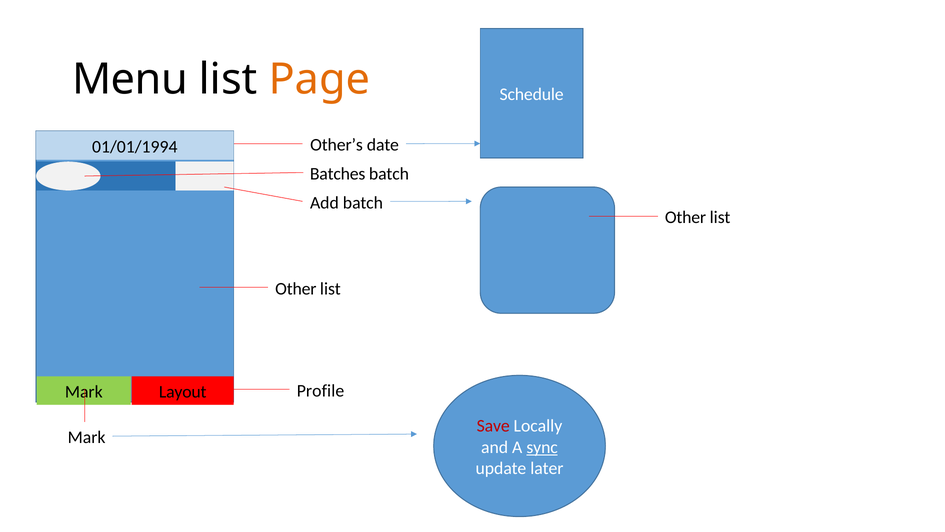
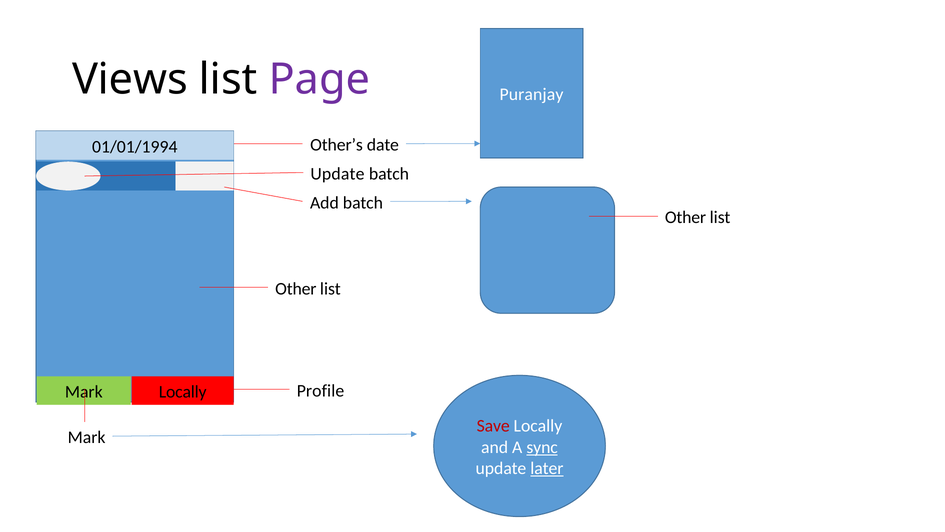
Menu: Menu -> Views
Page colour: orange -> purple
Schedule: Schedule -> Puranjay
Batches at (338, 174): Batches -> Update
Layout at (183, 391): Layout -> Locally
later underline: none -> present
